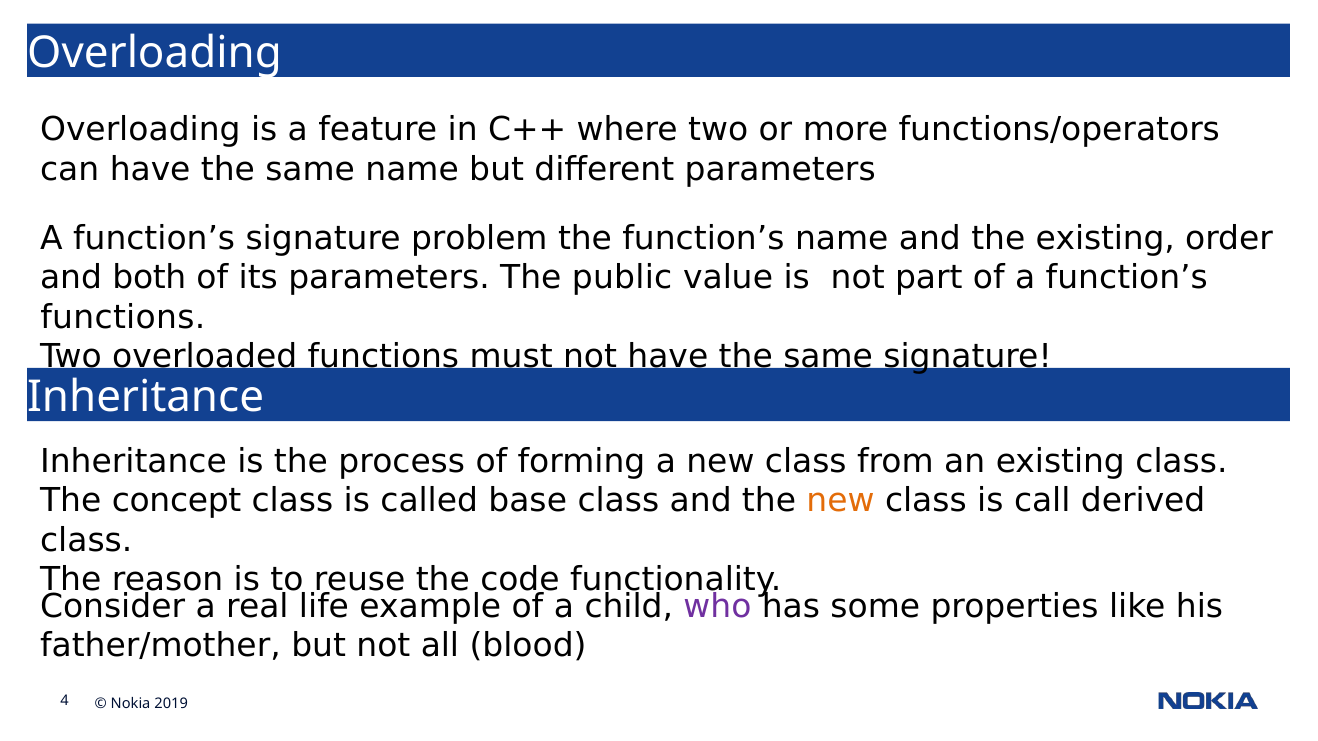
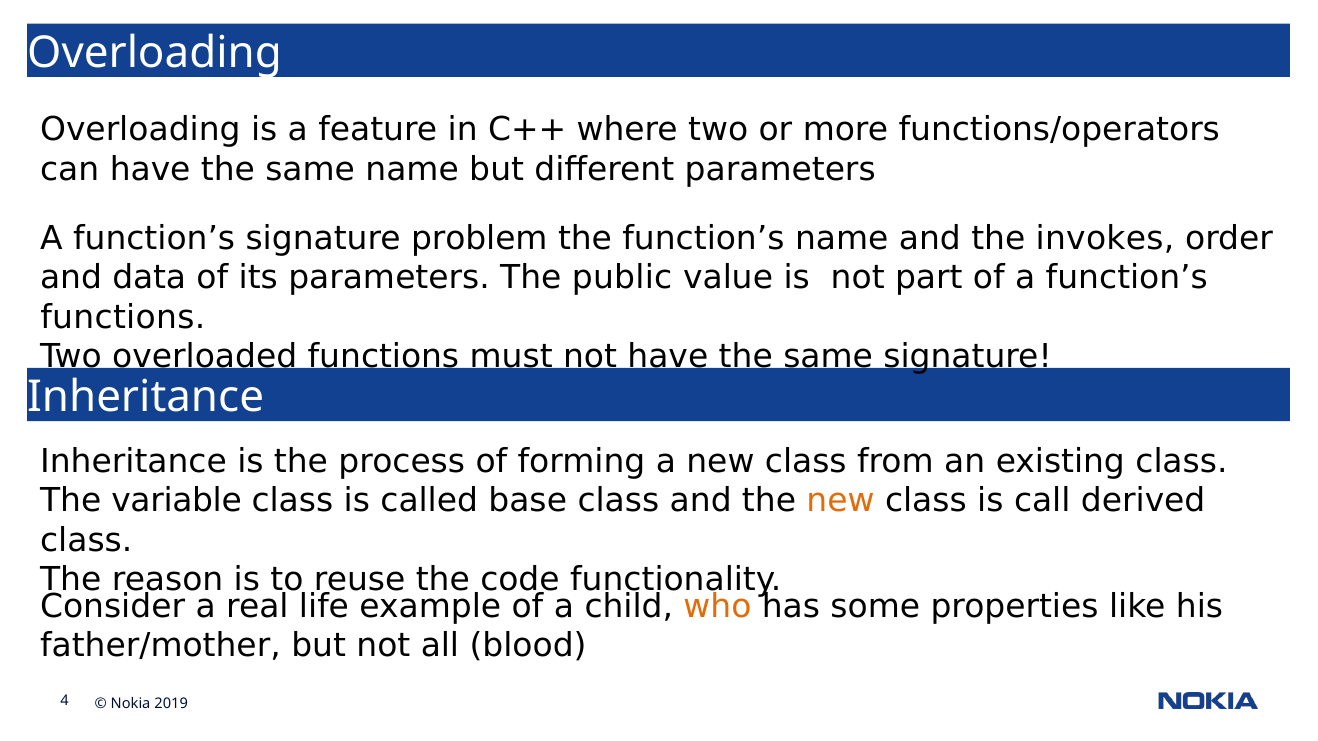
the existing: existing -> invokes
both: both -> data
concept: concept -> variable
who colour: purple -> orange
